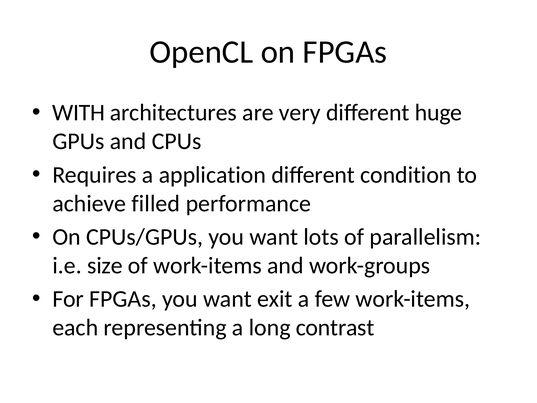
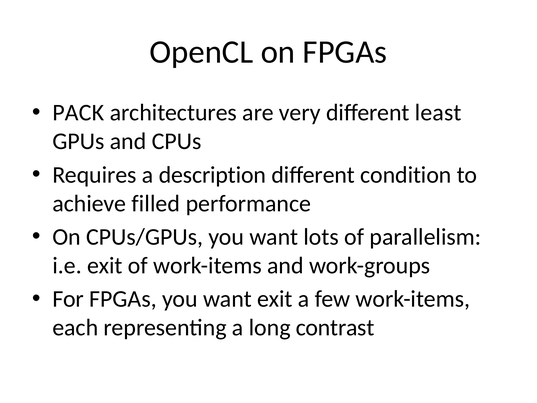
WITH: WITH -> PACK
huge: huge -> least
application: application -> description
i.e size: size -> exit
